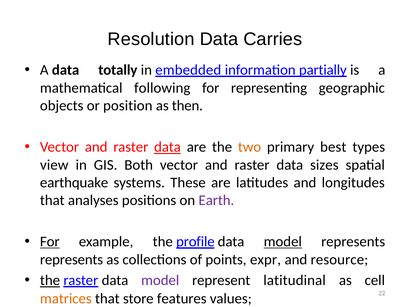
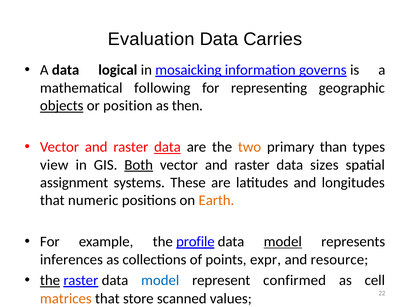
Resolution: Resolution -> Evaluation
totally: totally -> logical
embedded: embedded -> mosaicking
partially: partially -> governs
objects underline: none -> present
best: best -> than
Both underline: none -> present
earthquake: earthquake -> assignment
analyses: analyses -> numeric
Earth colour: purple -> orange
For at (50, 242) underline: present -> none
represents at (72, 260): represents -> inferences
model at (160, 281) colour: purple -> blue
latitudinal: latitudinal -> confirmed
features: features -> scanned
